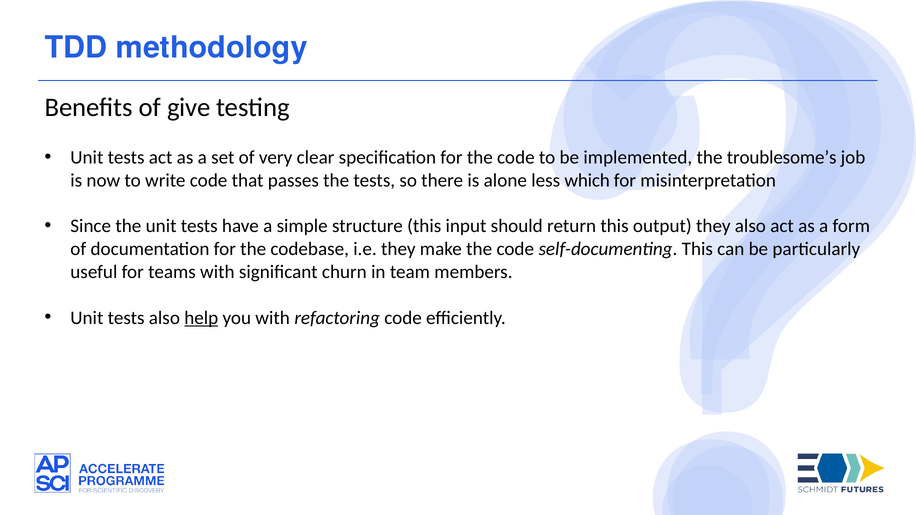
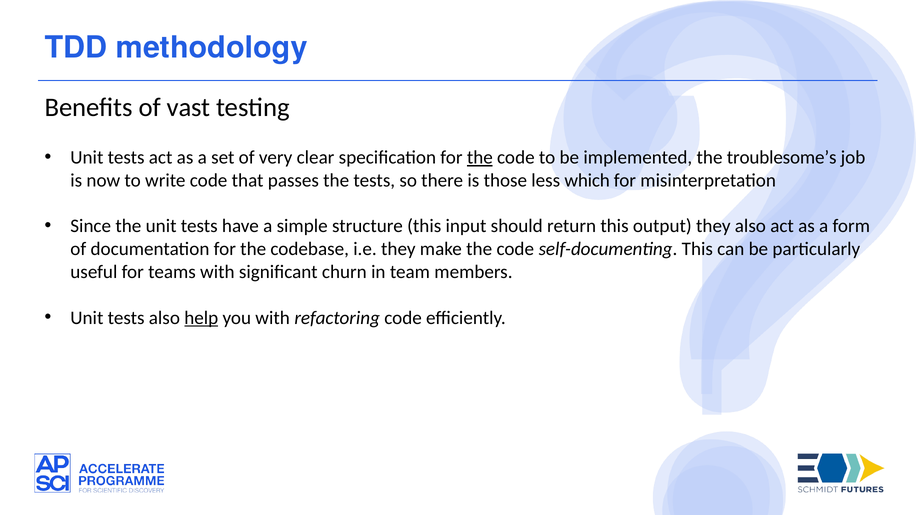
give: give -> vast
the at (480, 158) underline: none -> present
alone: alone -> those
